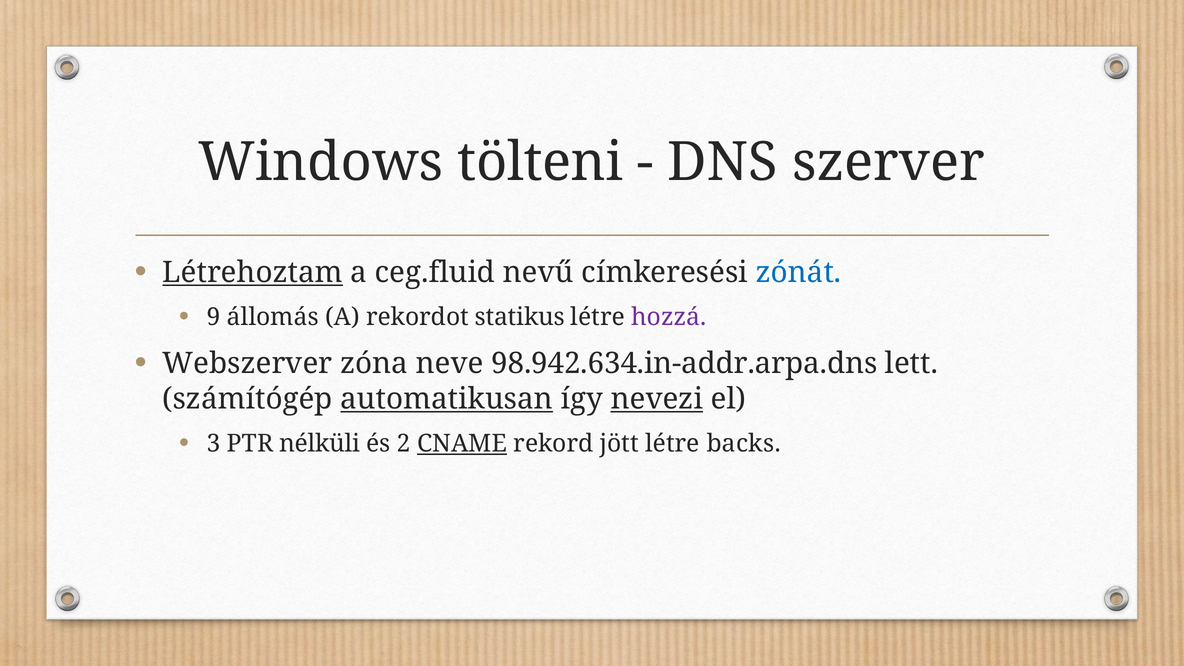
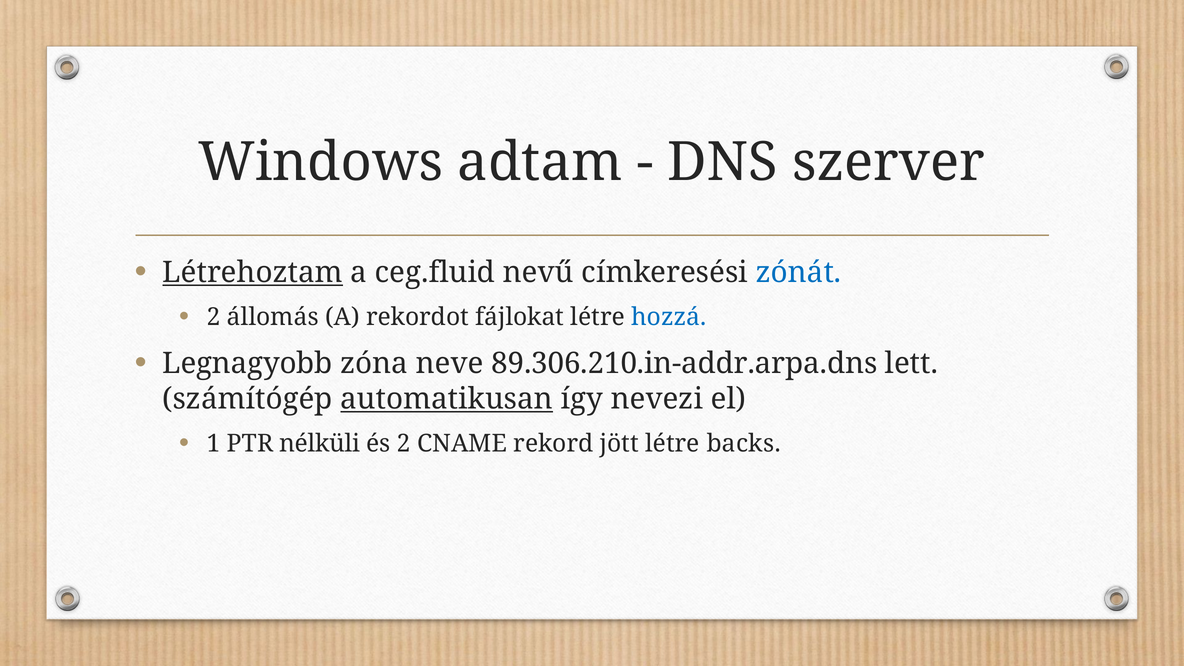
tölteni: tölteni -> adtam
9 at (214, 317): 9 -> 2
statikus: statikus -> fájlokat
hozzá colour: purple -> blue
Webszerver: Webszerver -> Legnagyobb
98.942.634.in-addr.arpa.dns: 98.942.634.in-addr.arpa.dns -> 89.306.210.in-addr.arpa.dns
nevezi underline: present -> none
3: 3 -> 1
CNAME underline: present -> none
